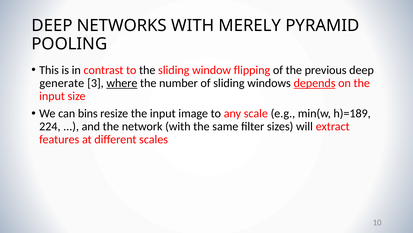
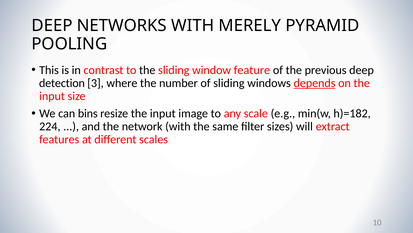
flipping: flipping -> feature
generate: generate -> detection
where underline: present -> none
h)=189: h)=189 -> h)=182
